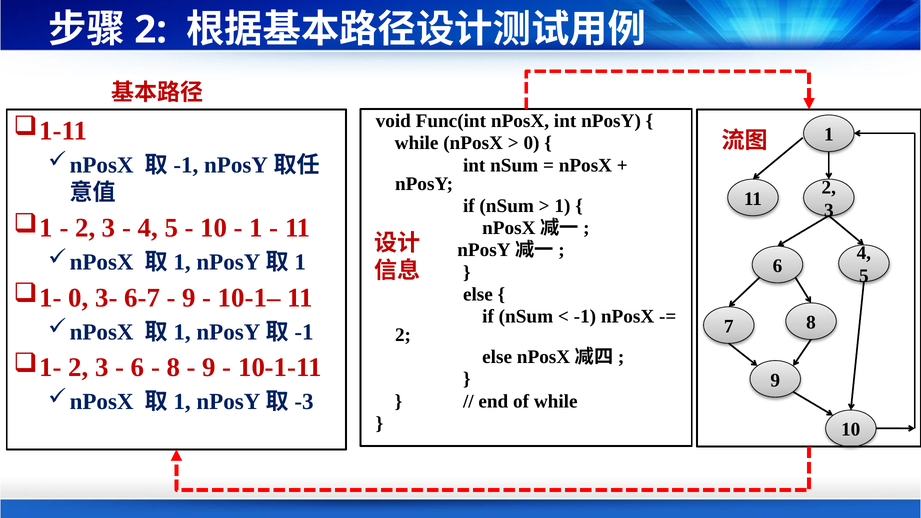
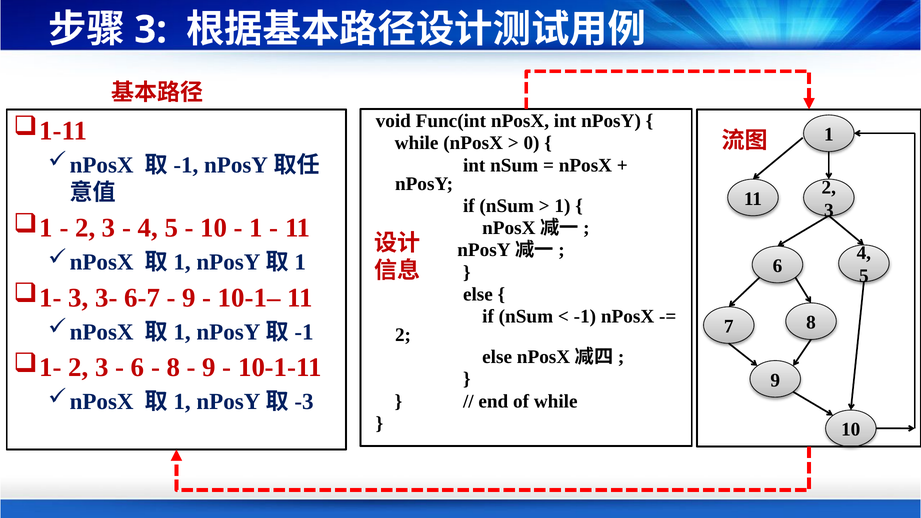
2 at (151, 30): 2 -> 3
0 at (79, 298): 0 -> 3
